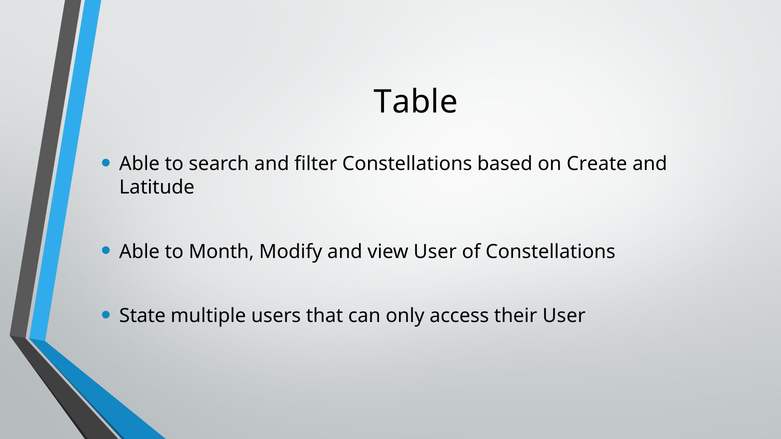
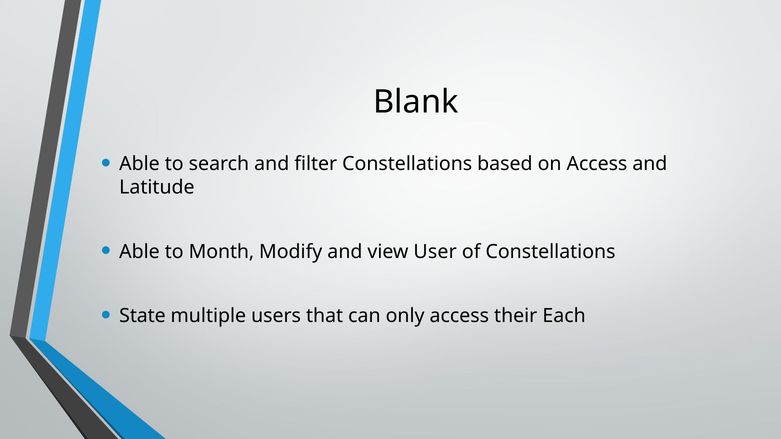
Table: Table -> Blank
on Create: Create -> Access
their User: User -> Each
